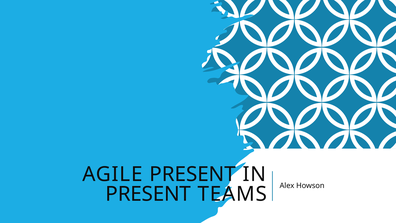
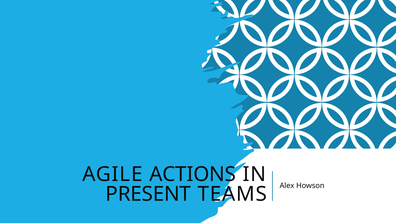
AGILE PRESENT: PRESENT -> ACTIONS
